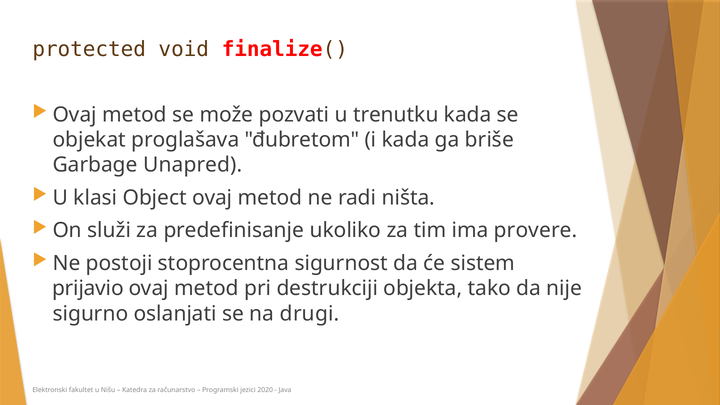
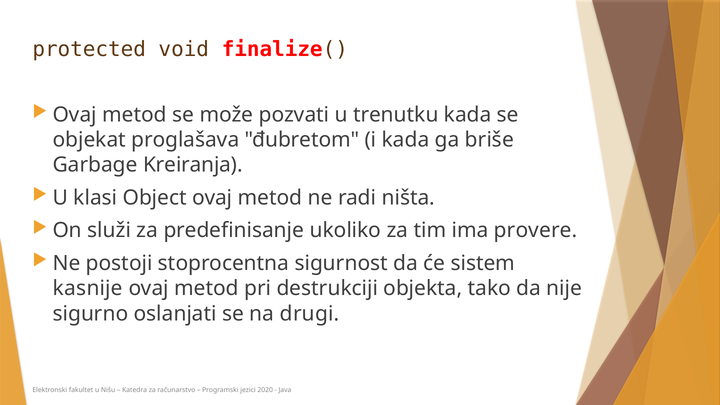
Unapred: Unapred -> Kreiranja
prijavio: prijavio -> kasnije
